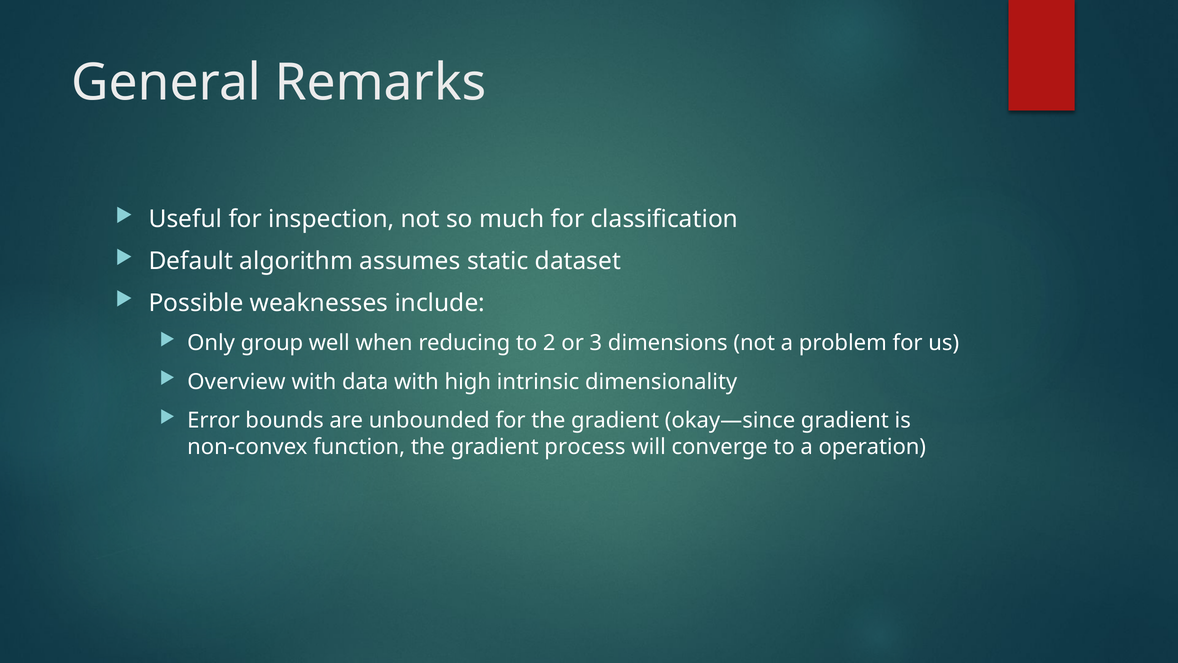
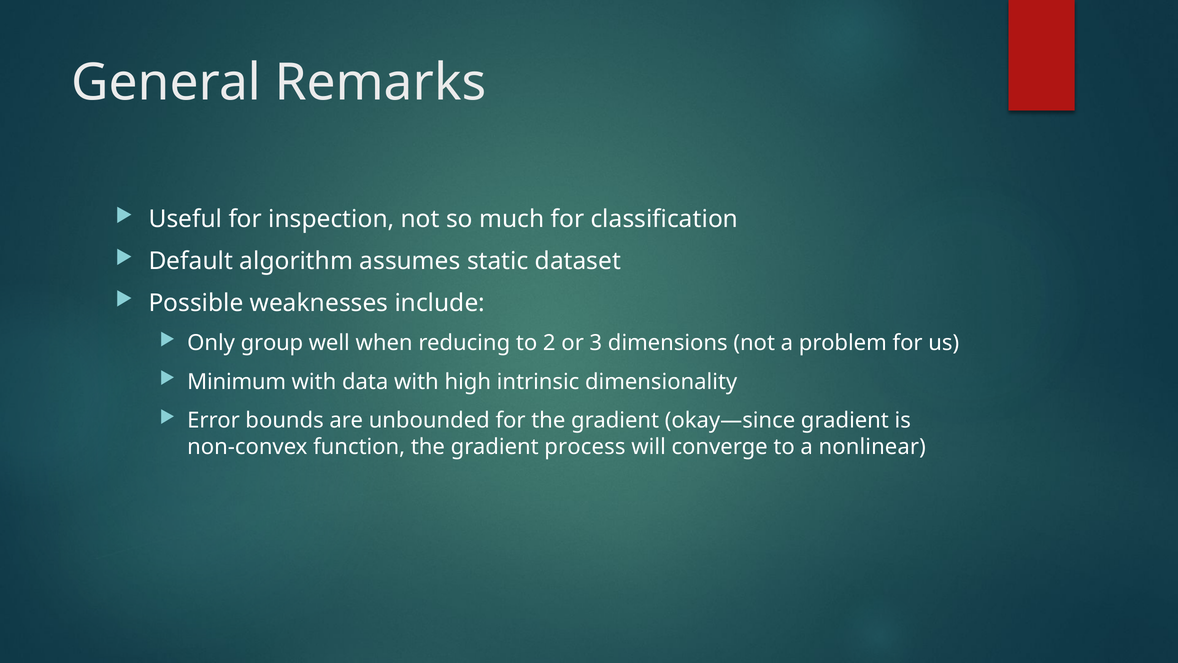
Overview: Overview -> Minimum
operation: operation -> nonlinear
